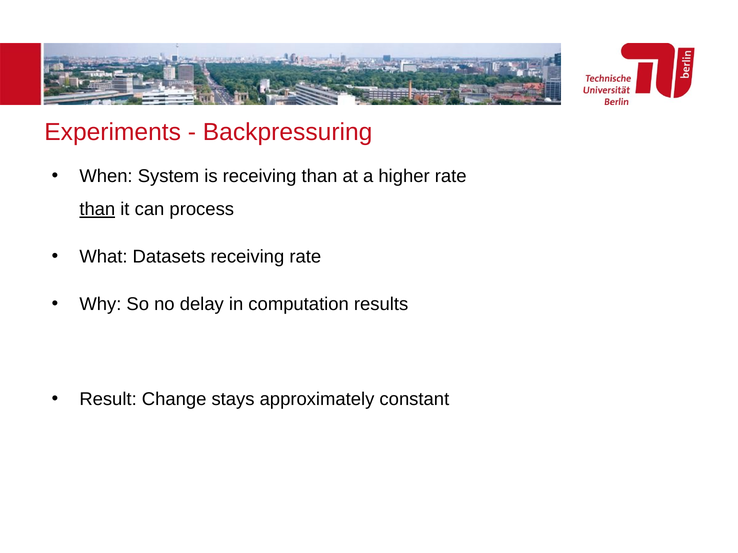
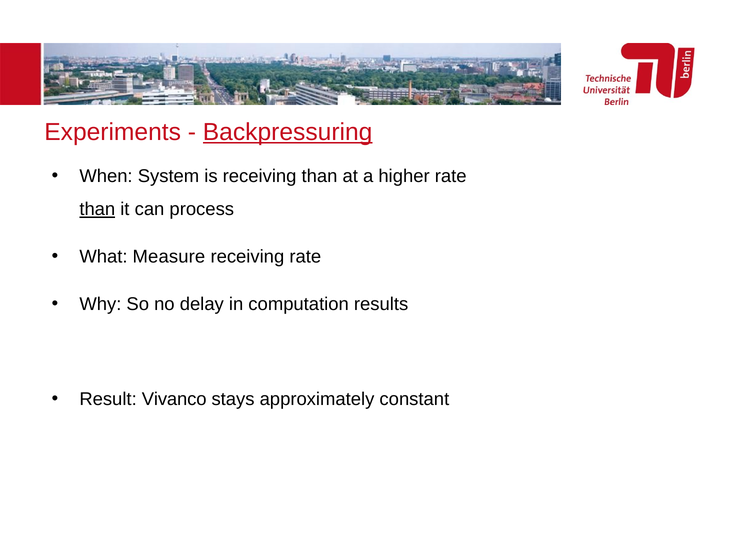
Backpressuring underline: none -> present
Datasets: Datasets -> Measure
Change: Change -> Vivanco
